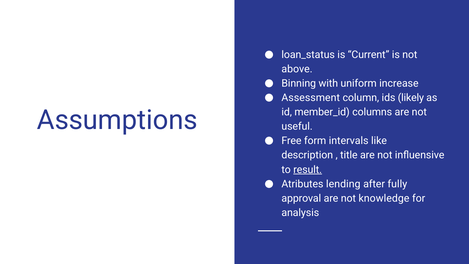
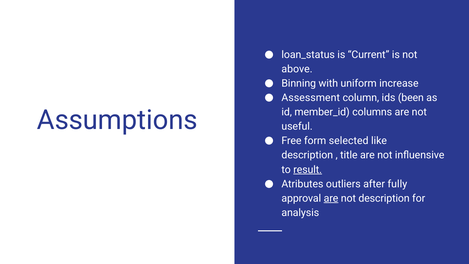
likely: likely -> been
intervals: intervals -> selected
lending: lending -> outliers
are at (331, 198) underline: none -> present
not knowledge: knowledge -> description
